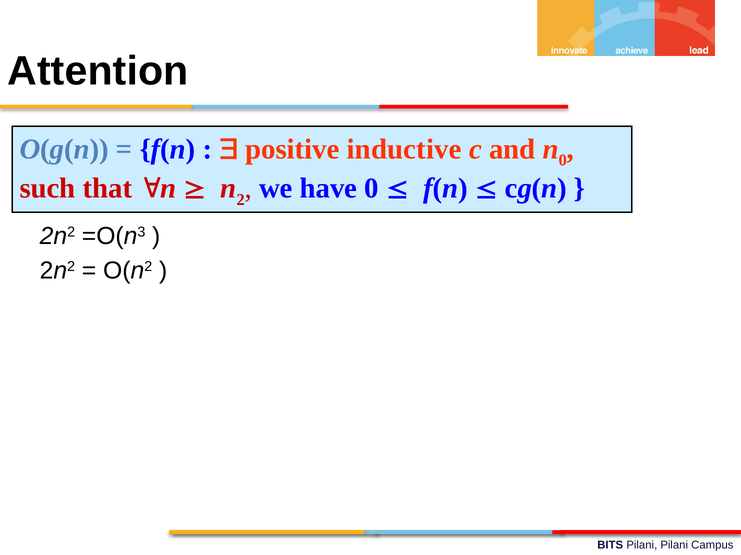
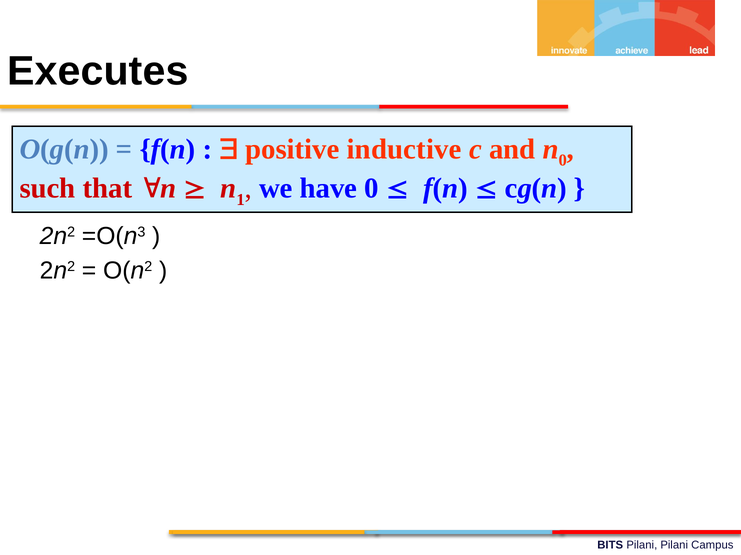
Attention: Attention -> Executes
2: 2 -> 1
